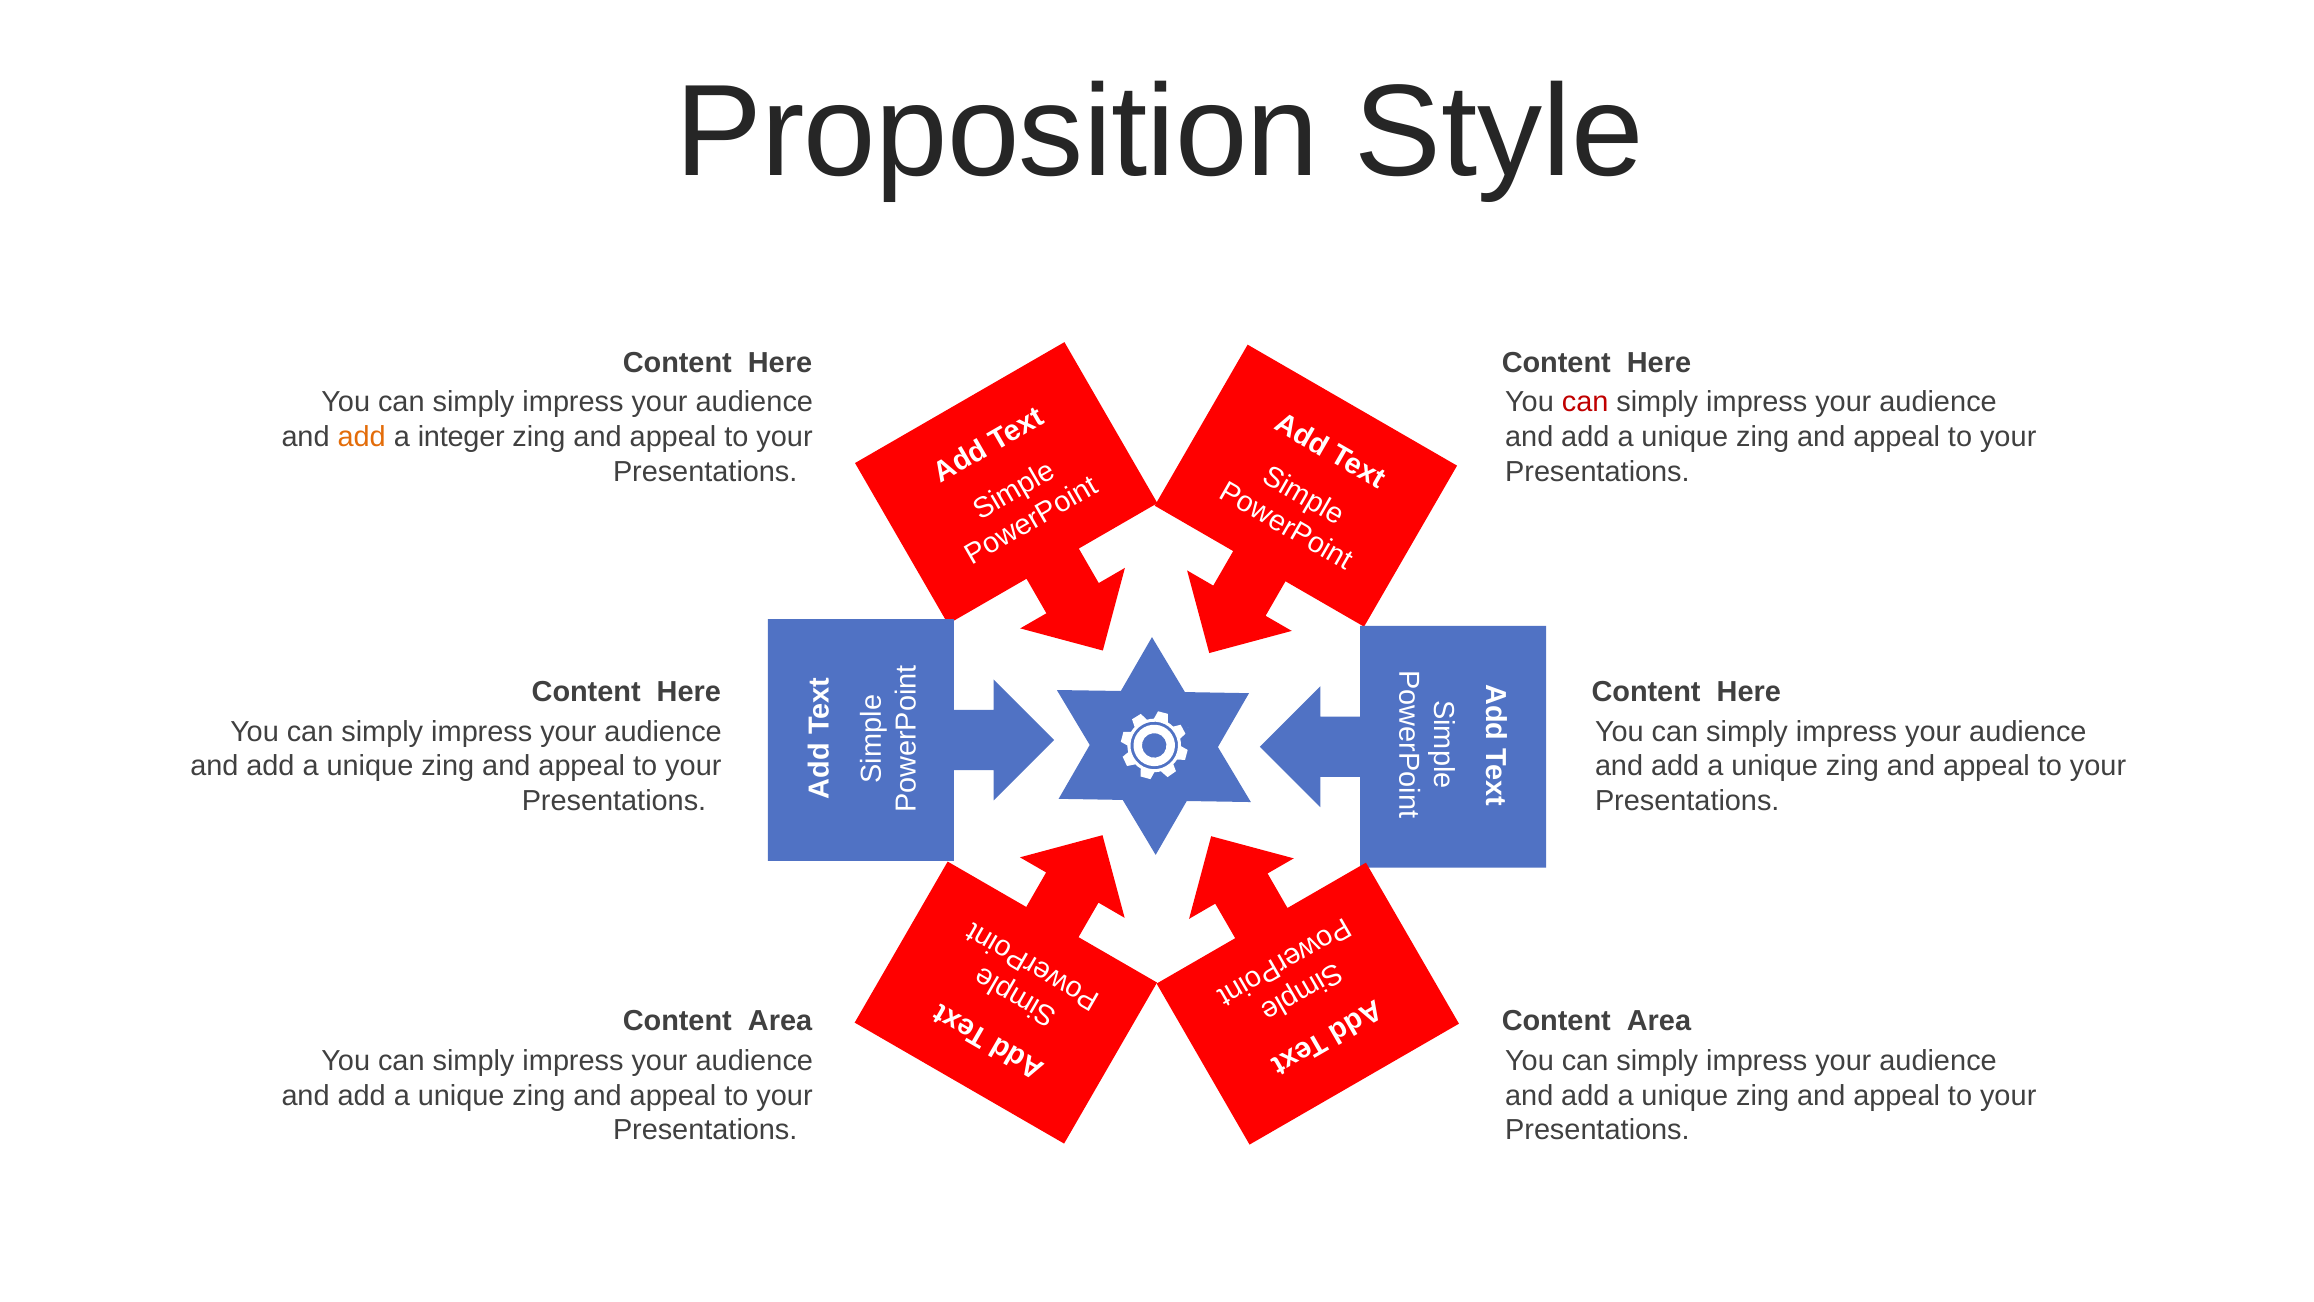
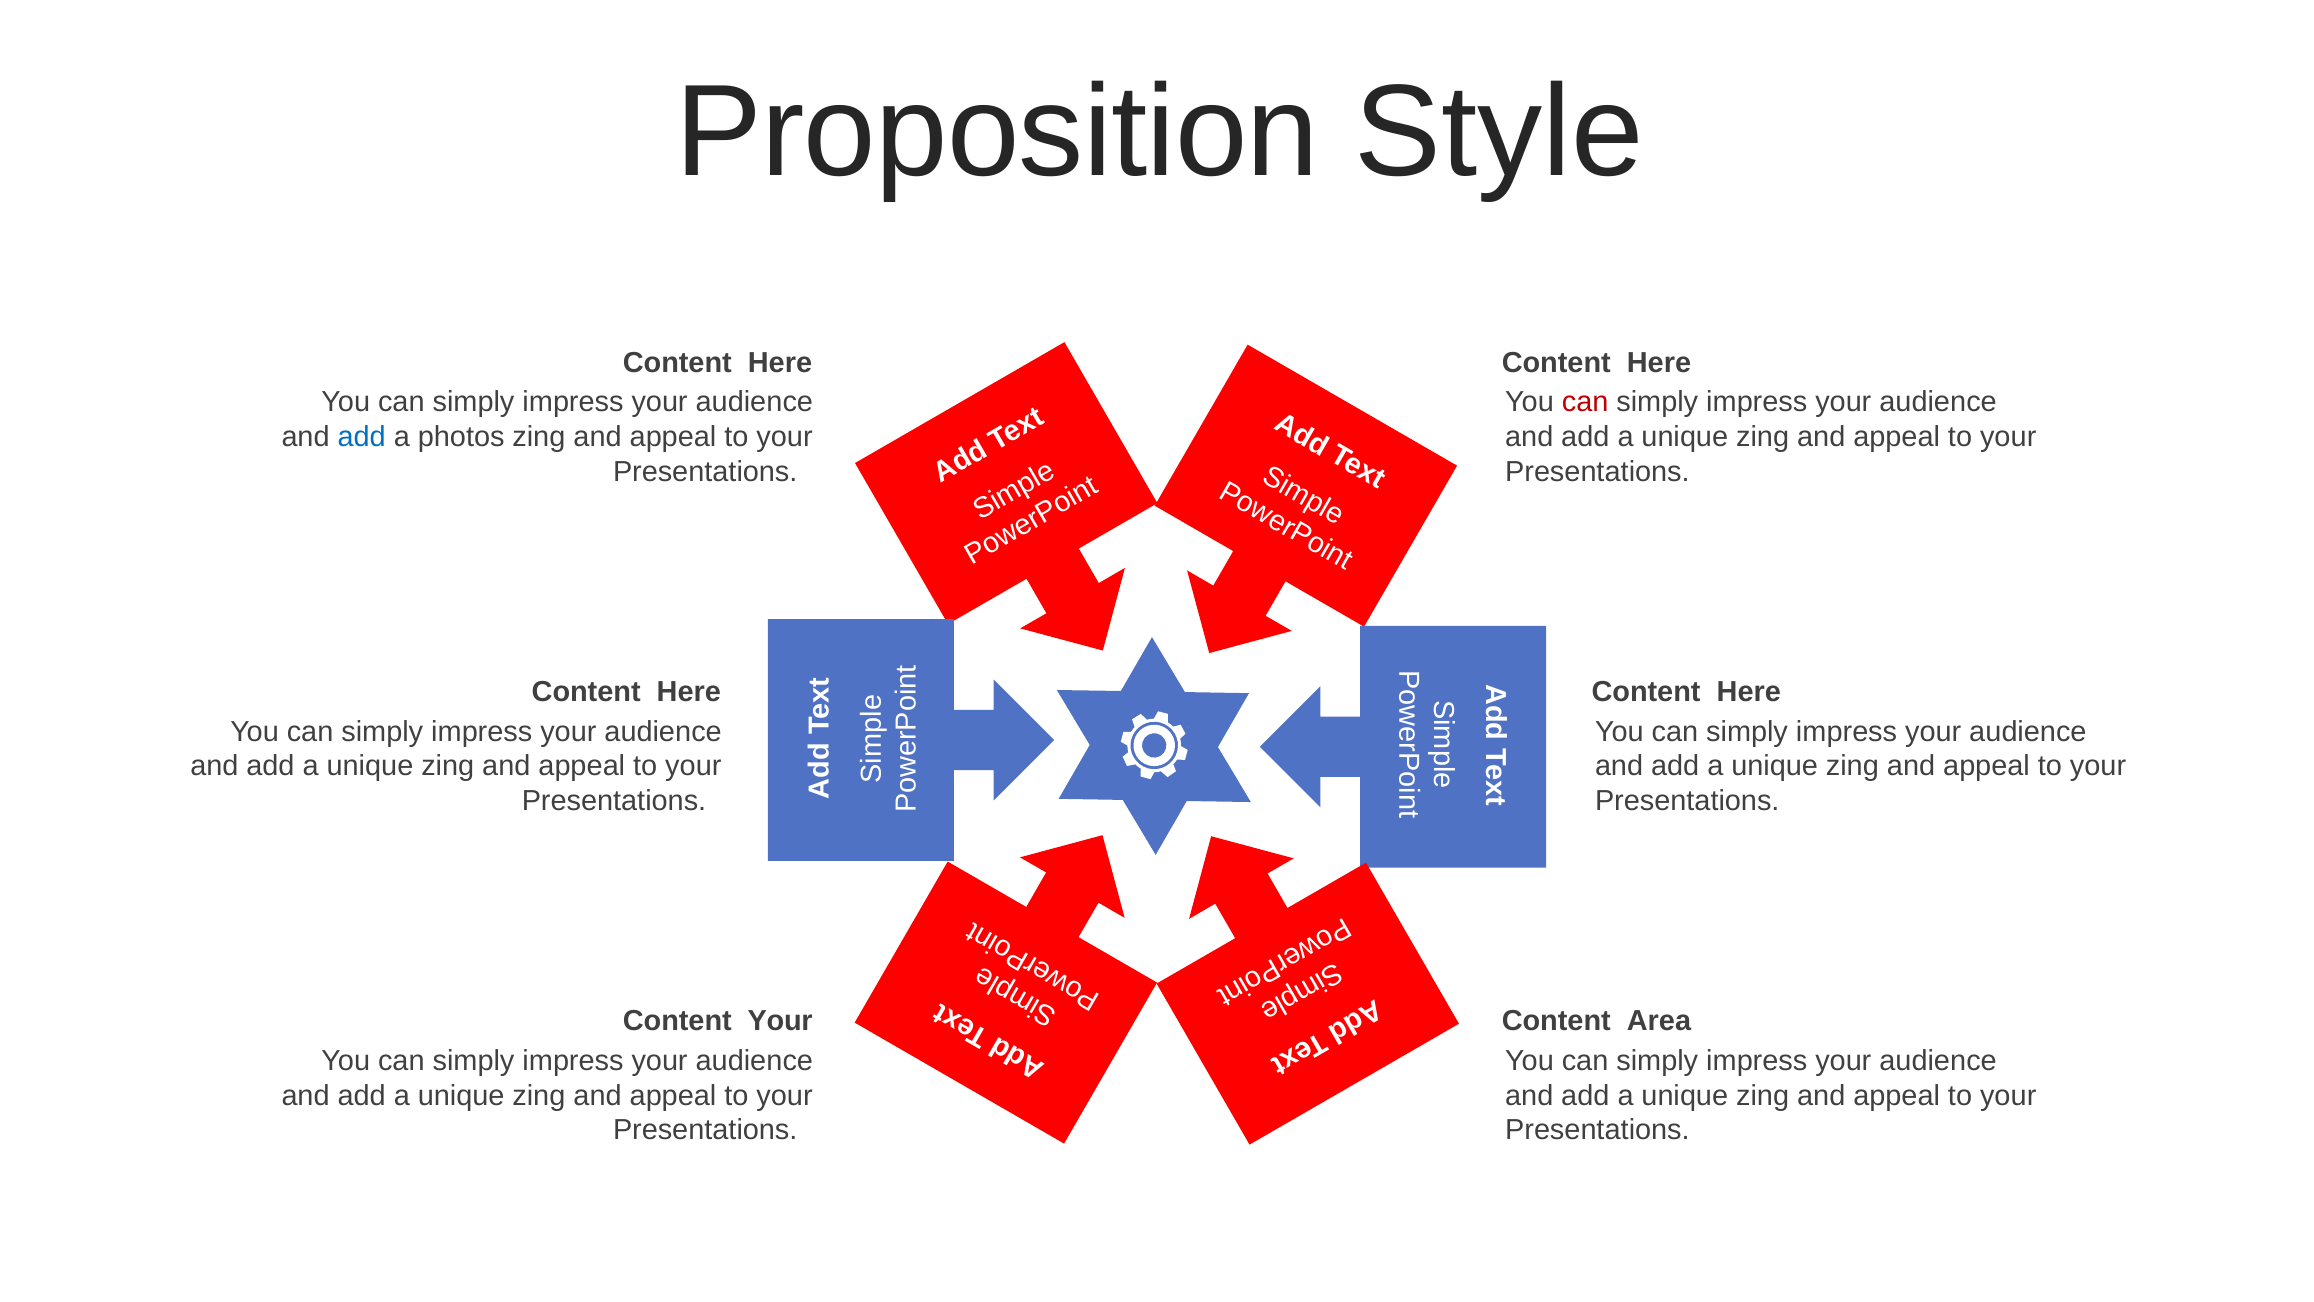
add at (362, 437) colour: orange -> blue
integer: integer -> photos
Area at (780, 1021): Area -> Your
